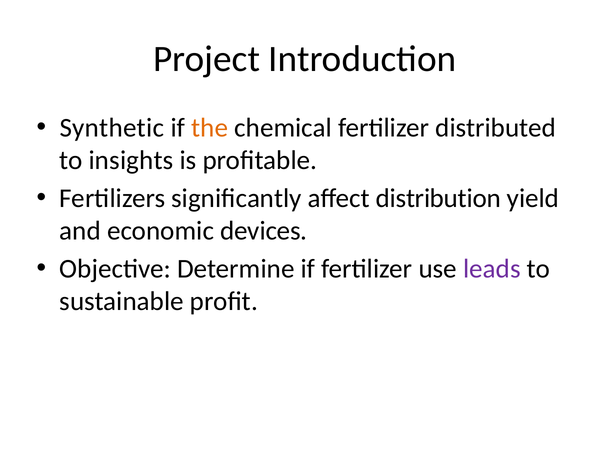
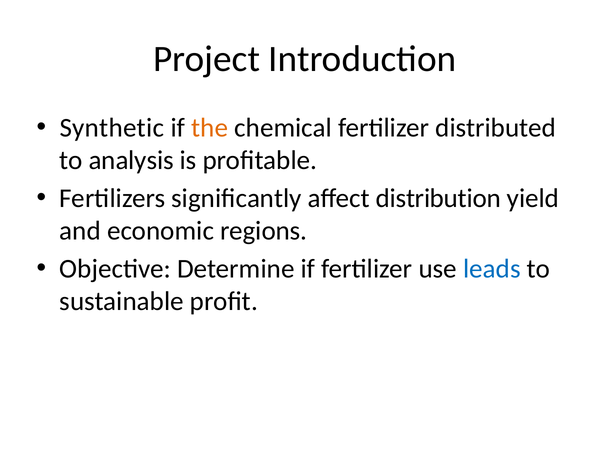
insights: insights -> analysis
devices: devices -> regions
leads colour: purple -> blue
